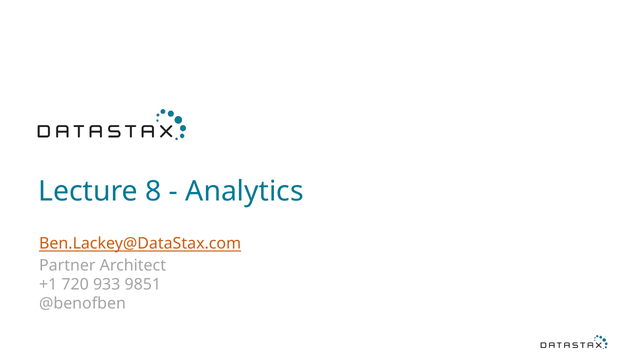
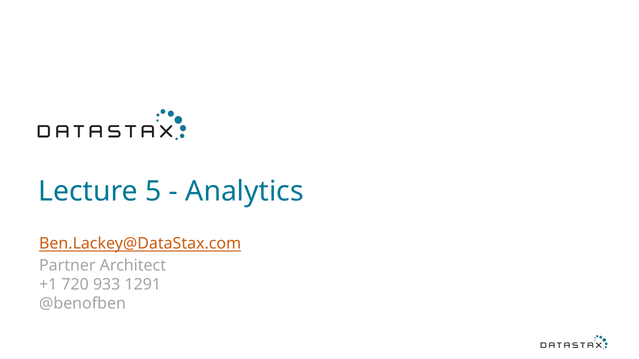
8: 8 -> 5
9851: 9851 -> 1291
